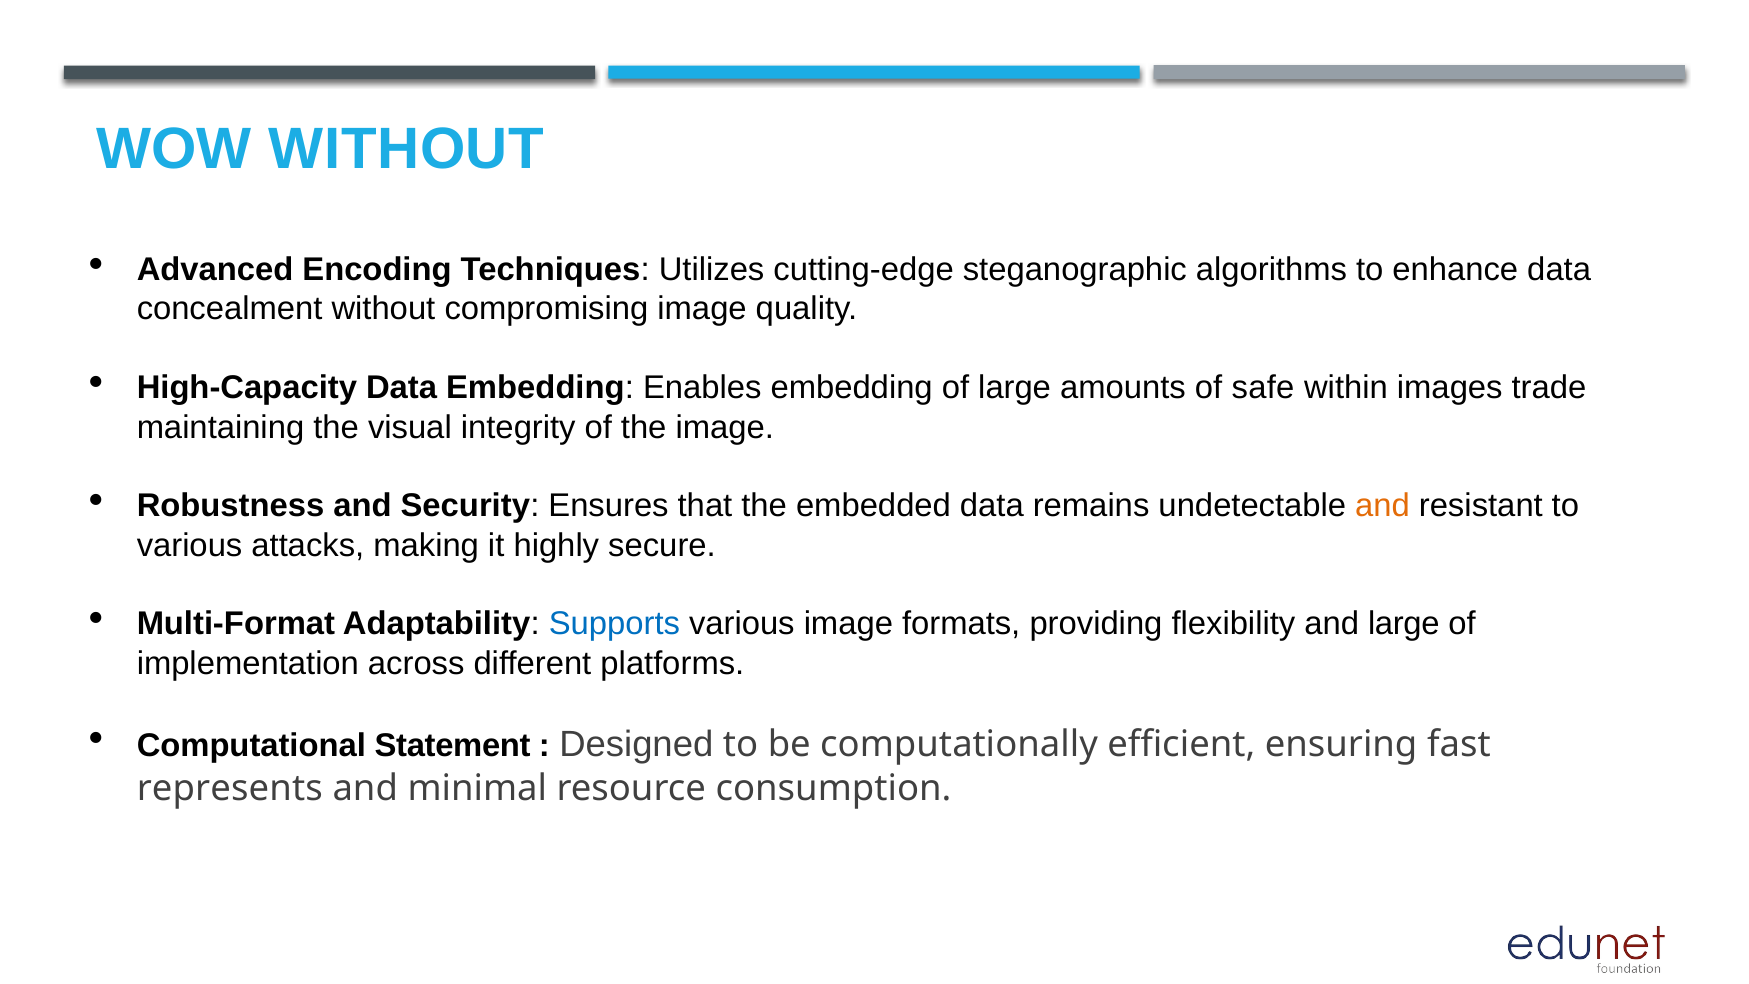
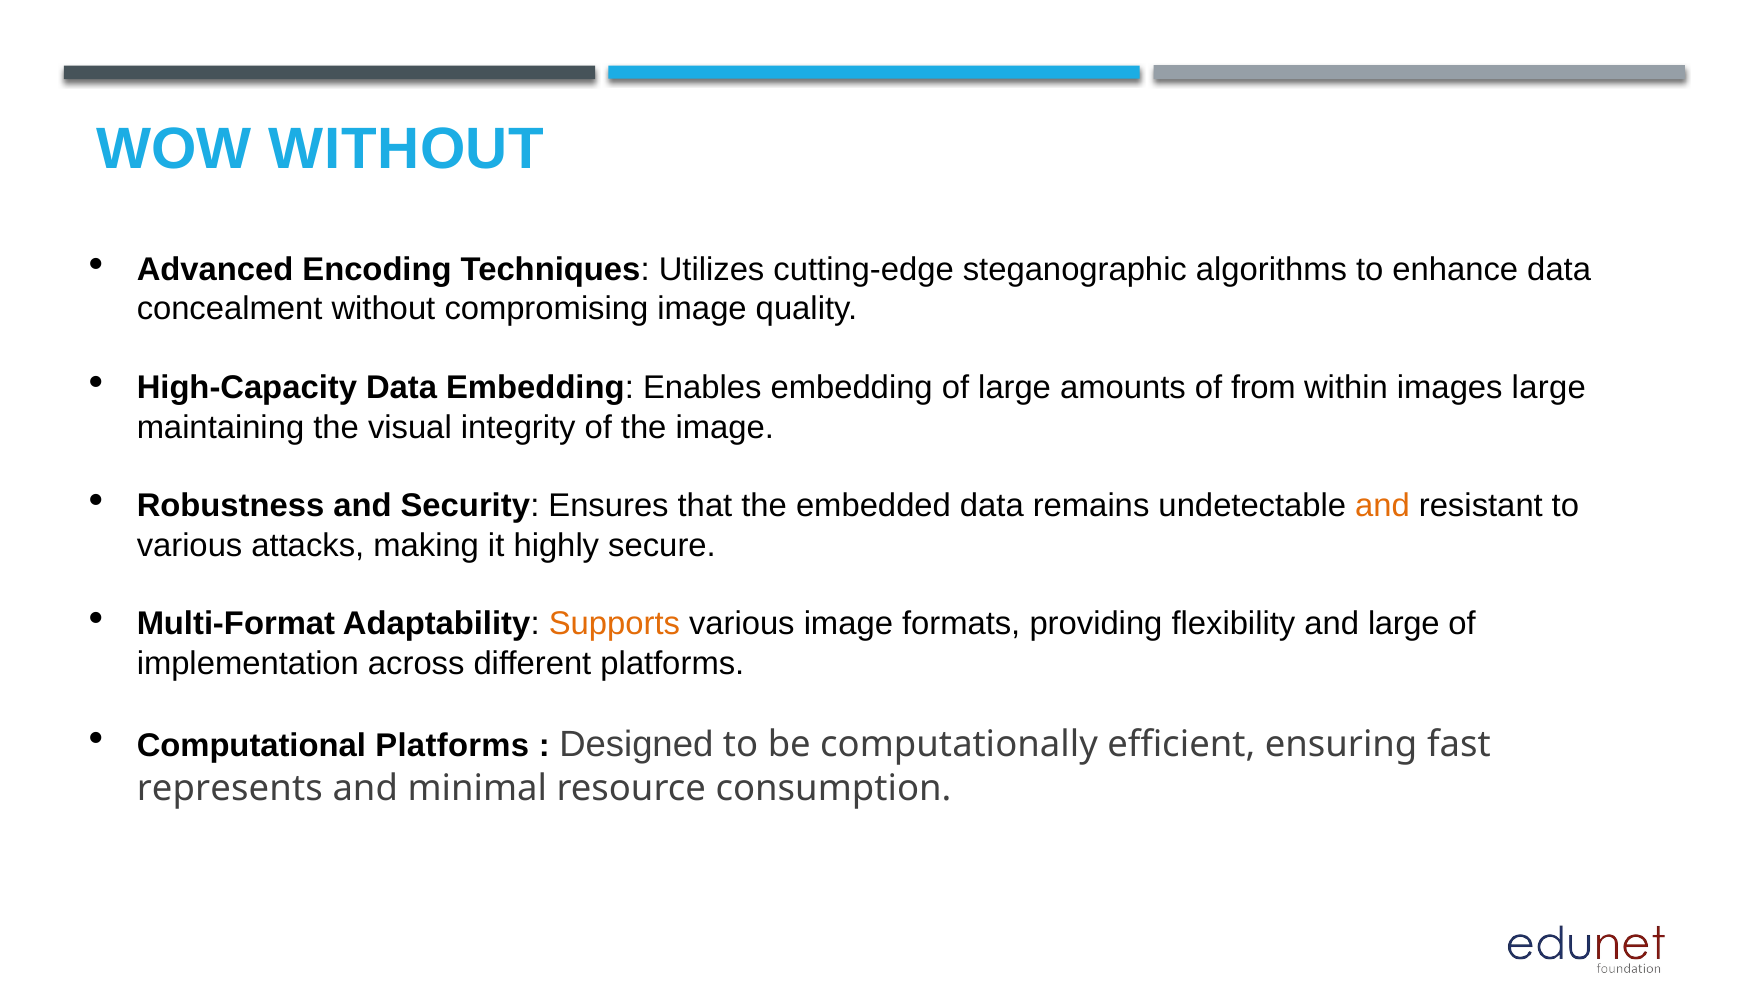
safe: safe -> from
images trade: trade -> large
Supports colour: blue -> orange
Computational Statement: Statement -> Platforms
